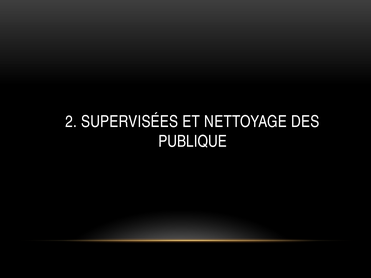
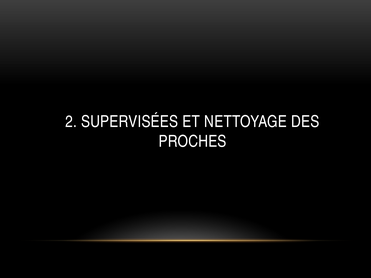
PUBLIQUE: PUBLIQUE -> PROCHES
